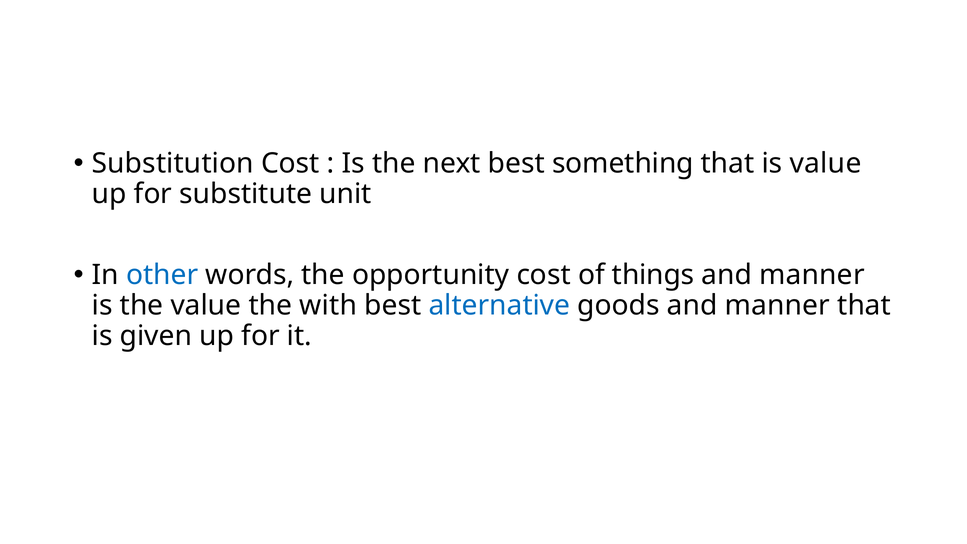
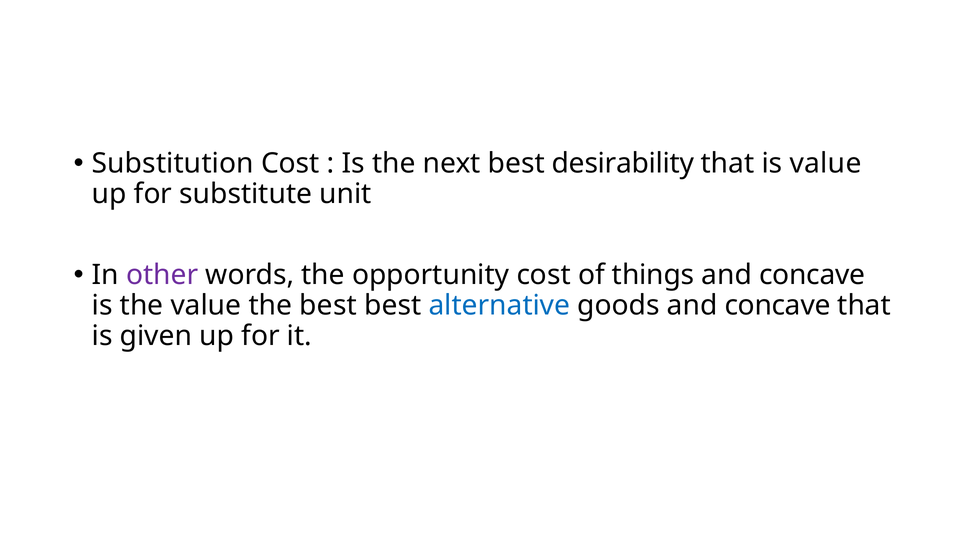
something: something -> desirability
other colour: blue -> purple
manner at (812, 275): manner -> concave
the with: with -> best
goods and manner: manner -> concave
